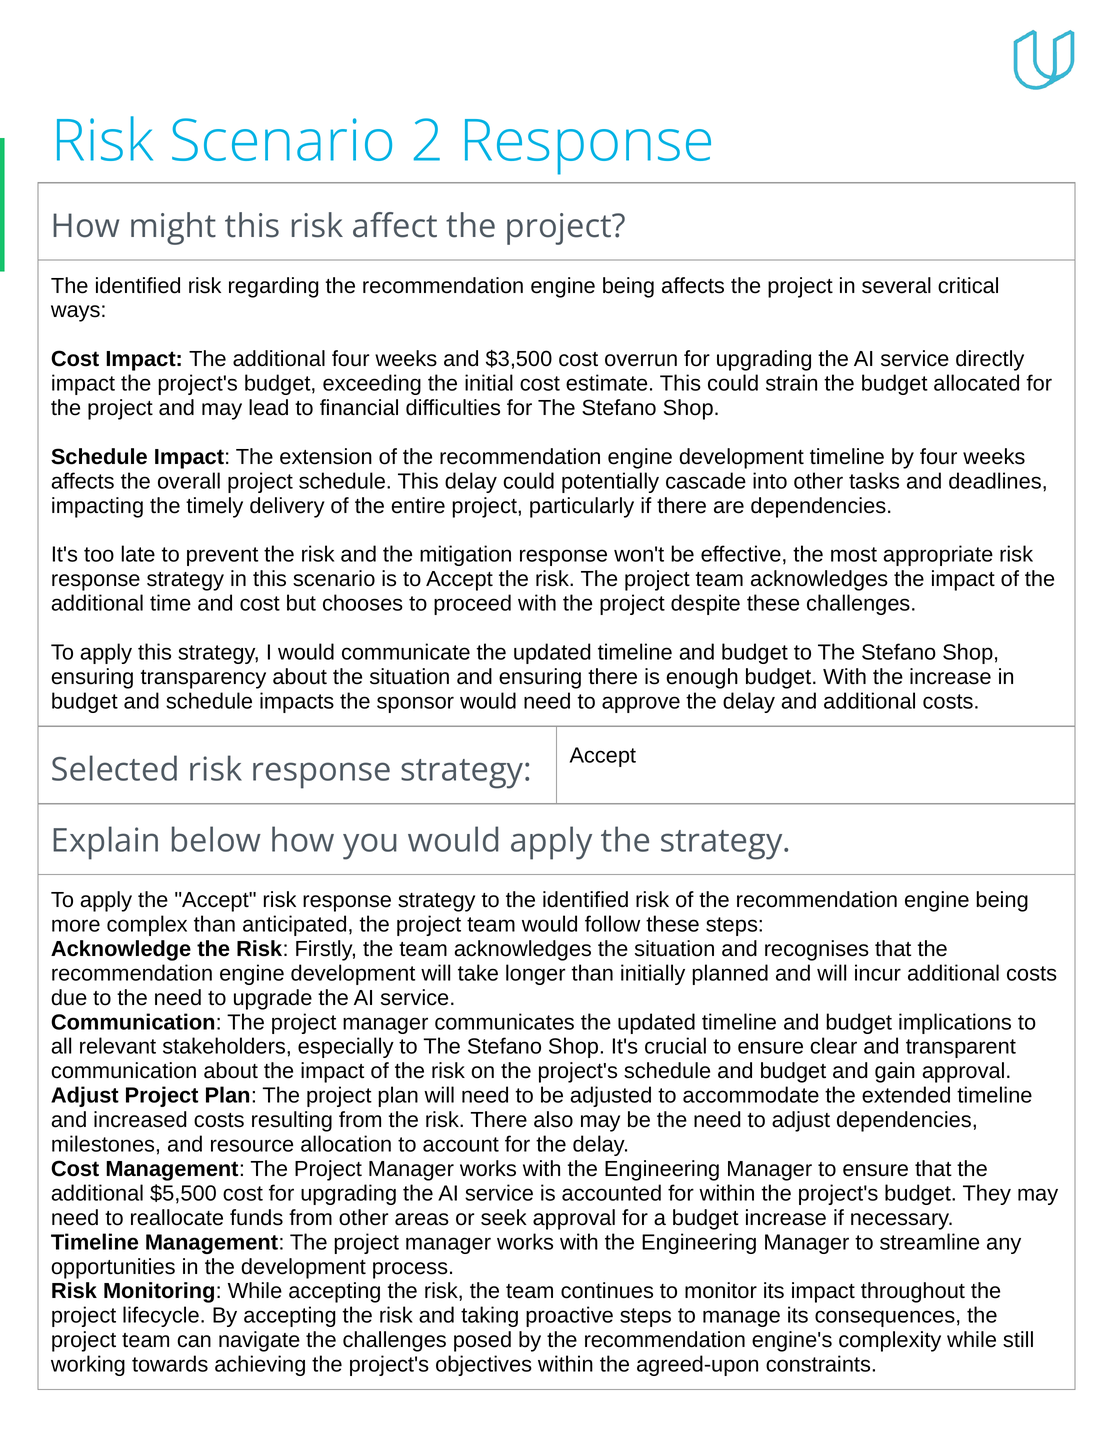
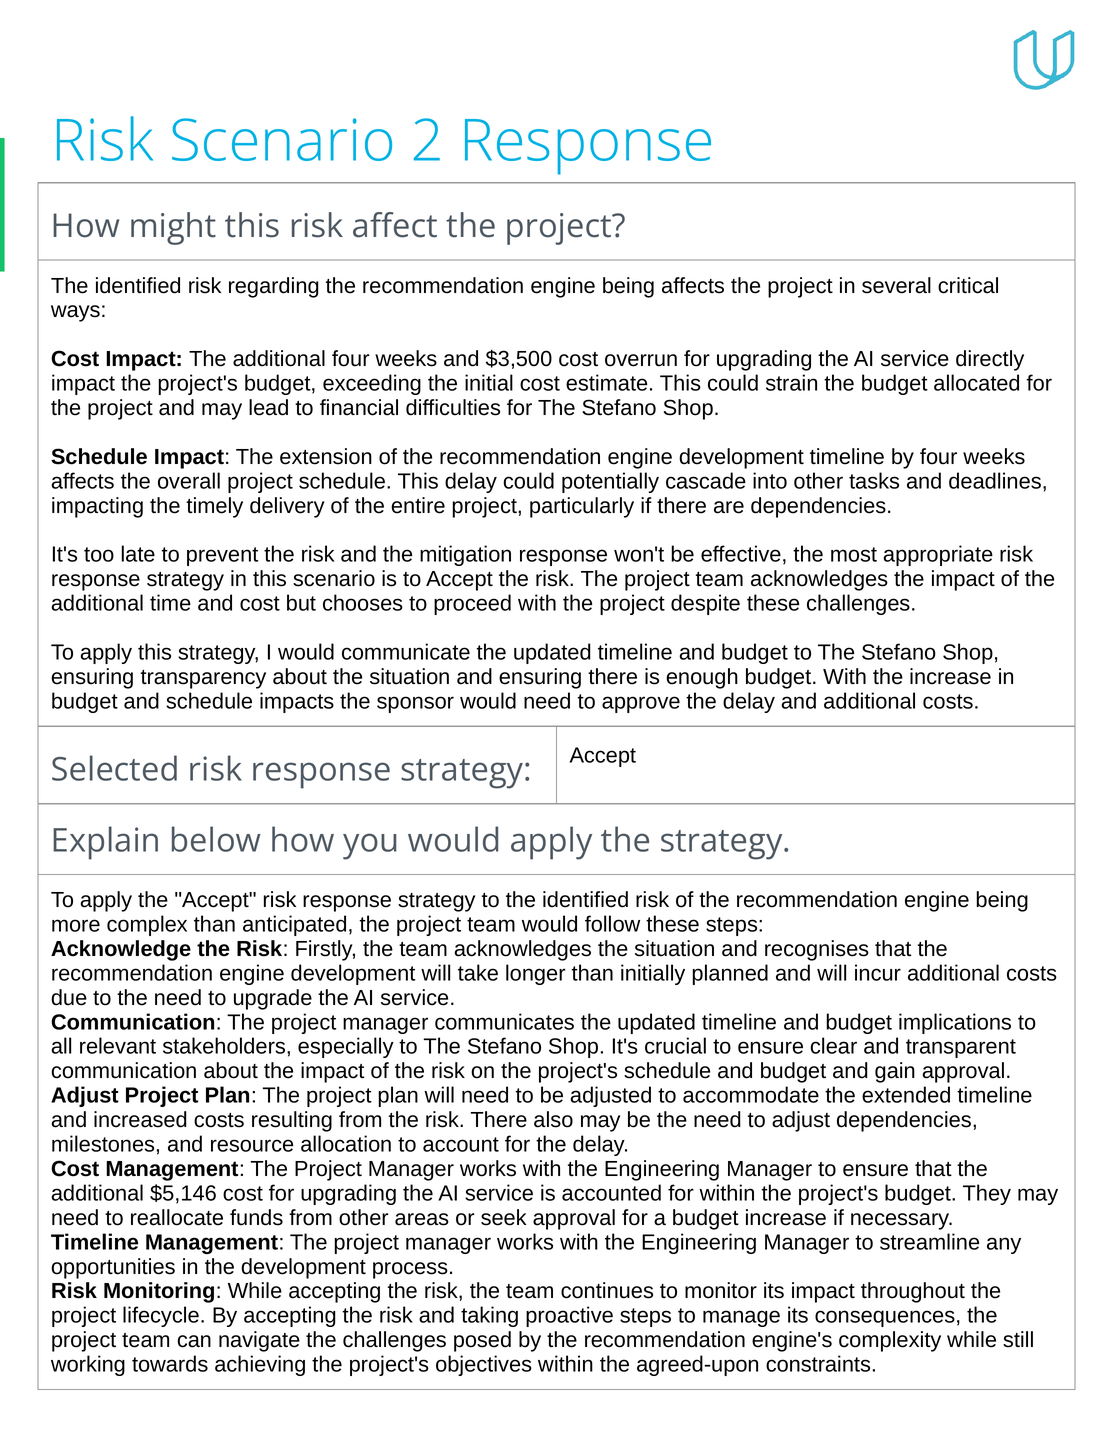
$5,500: $5,500 -> $5,146
